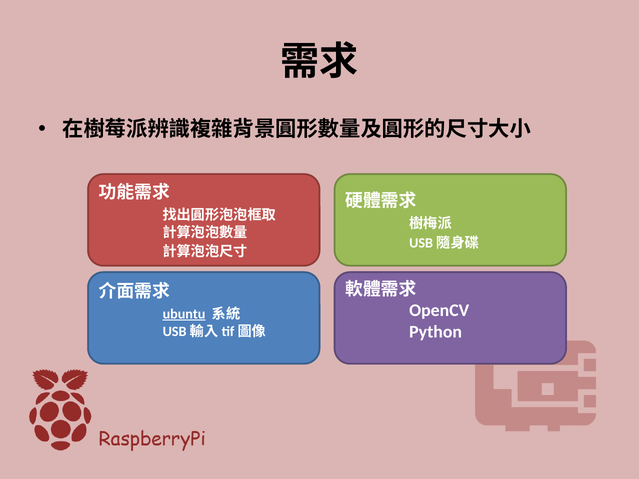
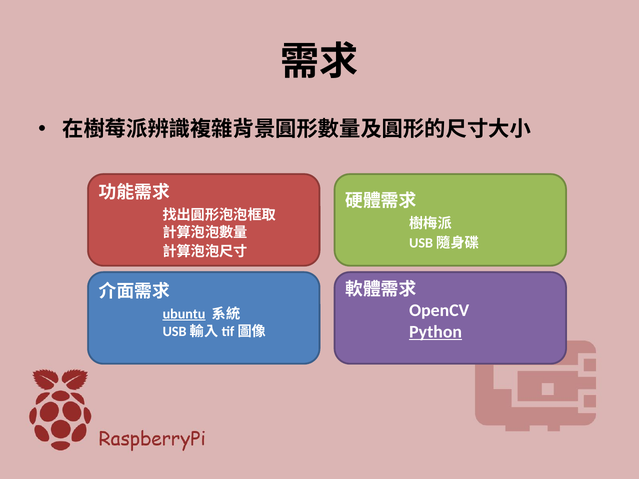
Python underline: none -> present
